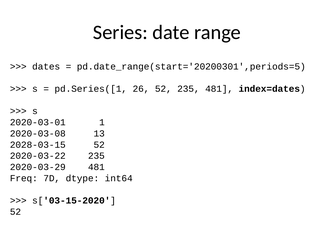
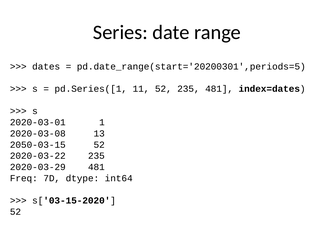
26: 26 -> 11
2028-03-15: 2028-03-15 -> 2050-03-15
